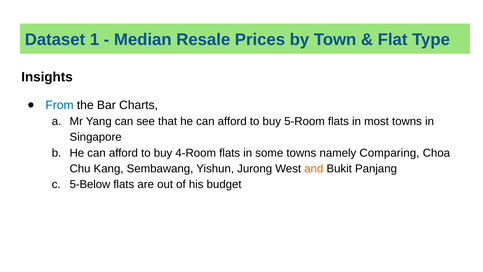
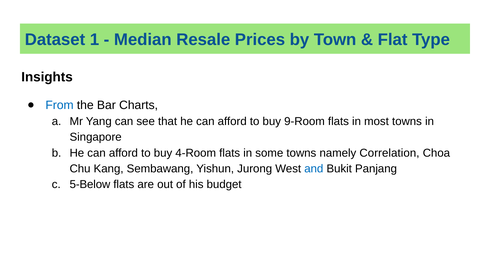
5-Room: 5-Room -> 9-Room
Comparing: Comparing -> Correlation
and colour: orange -> blue
